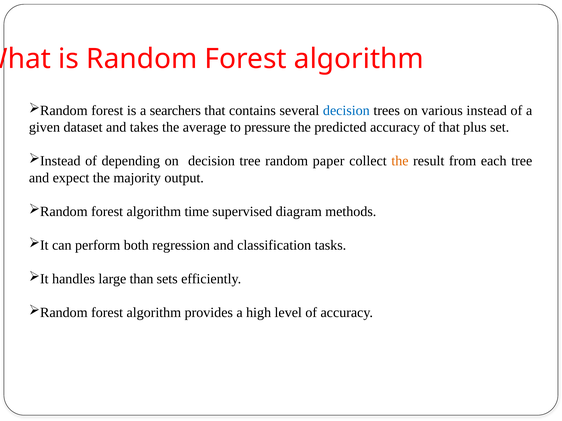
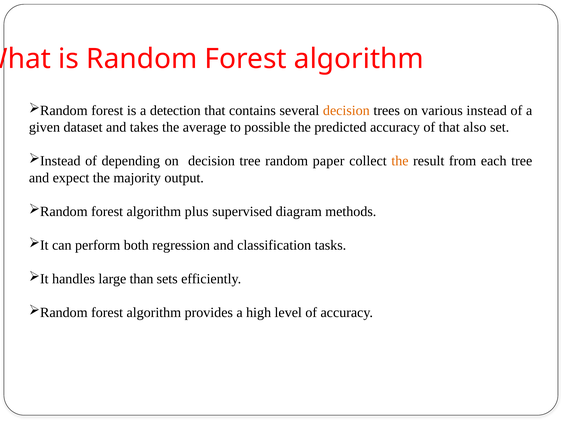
searchers: searchers -> detection
decision at (346, 111) colour: blue -> orange
pressure: pressure -> possible
plus: plus -> also
time: time -> plus
